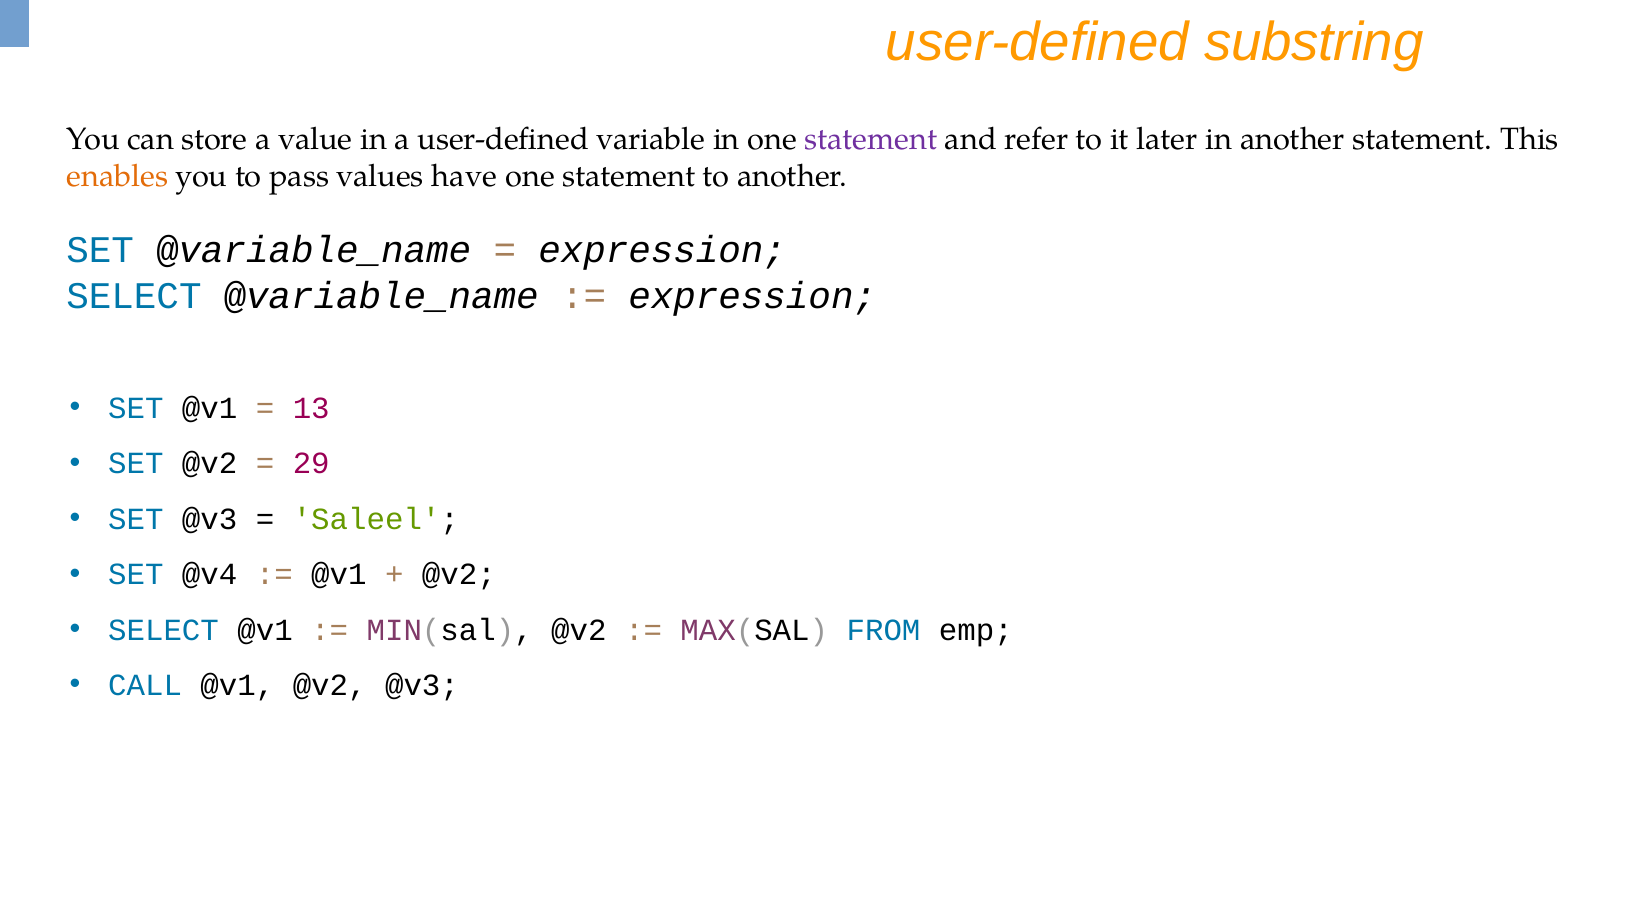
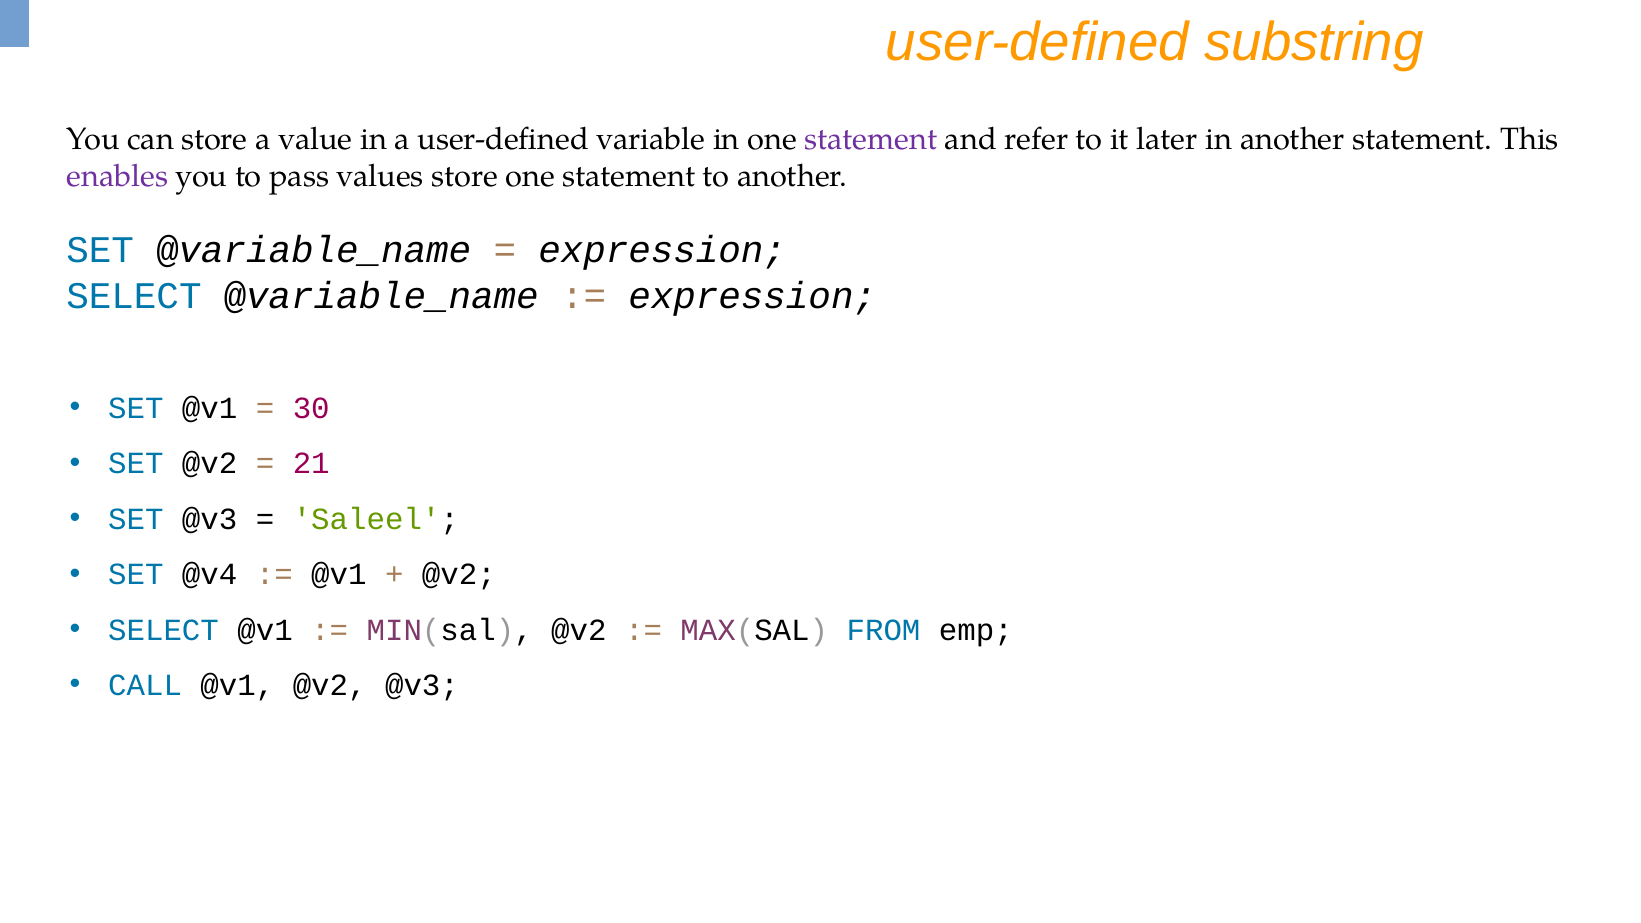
enables colour: orange -> purple
values have: have -> store
13: 13 -> 30
29: 29 -> 21
